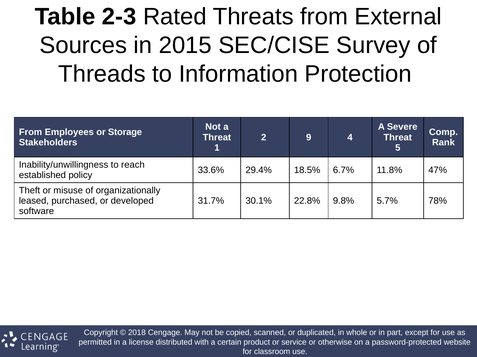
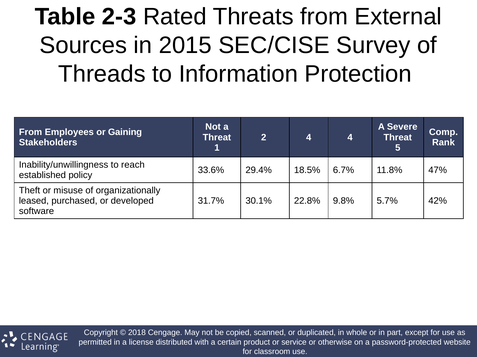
Storage: Storage -> Gaining
2 9: 9 -> 4
78%: 78% -> 42%
